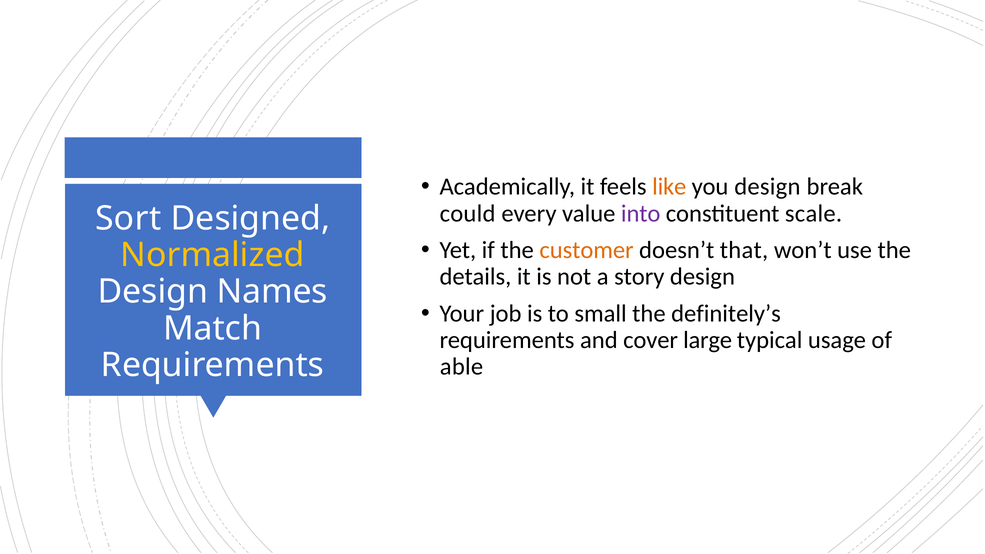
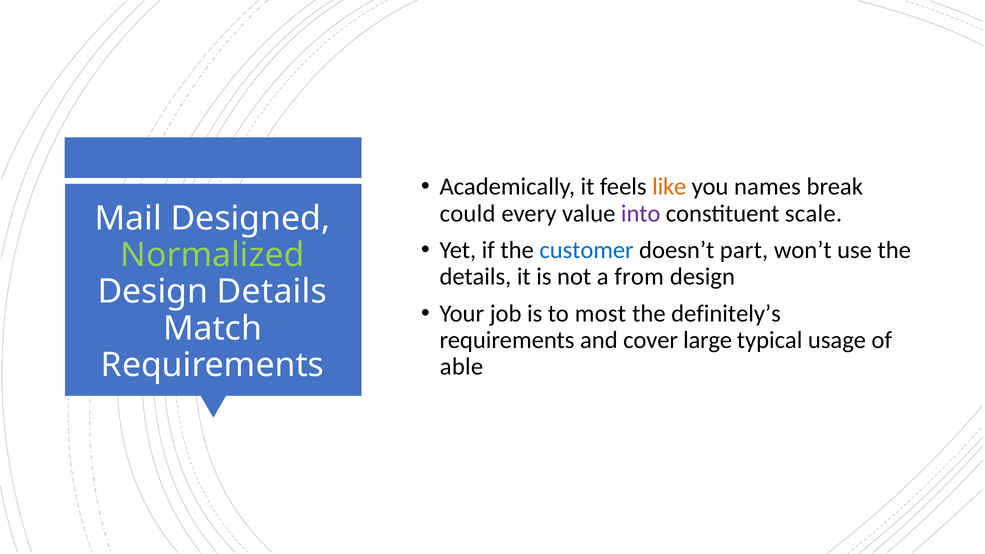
you design: design -> names
Sort: Sort -> Mail
customer colour: orange -> blue
that: that -> part
Normalized colour: yellow -> light green
story: story -> from
Design Names: Names -> Details
small: small -> most
